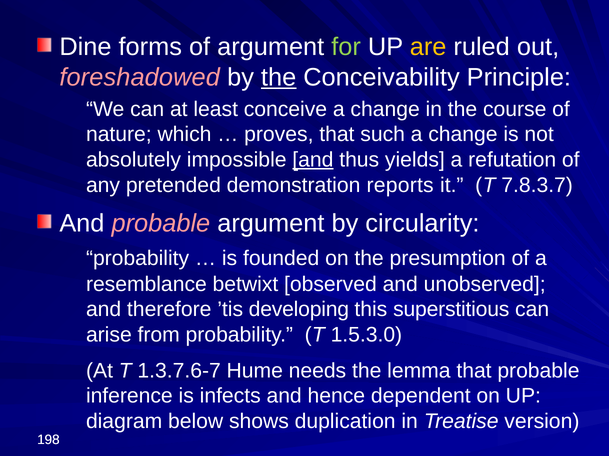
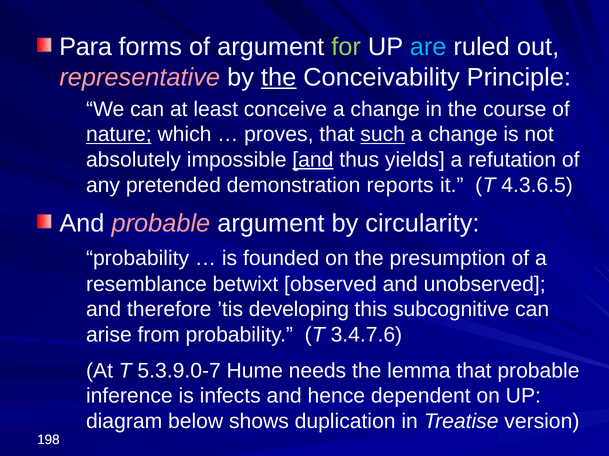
Dine: Dine -> Para
are colour: yellow -> light blue
foreshadowed: foreshadowed -> representative
nature underline: none -> present
such underline: none -> present
7.8.3.7: 7.8.3.7 -> 4.3.6.5
superstitious: superstitious -> subcognitive
1.5.3.0: 1.5.3.0 -> 3.4.7.6
1.3.7.6-7: 1.3.7.6-7 -> 5.3.9.0-7
